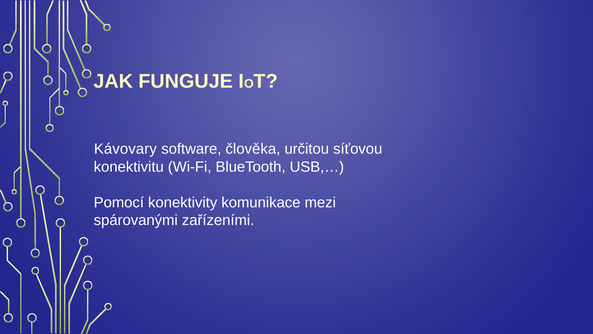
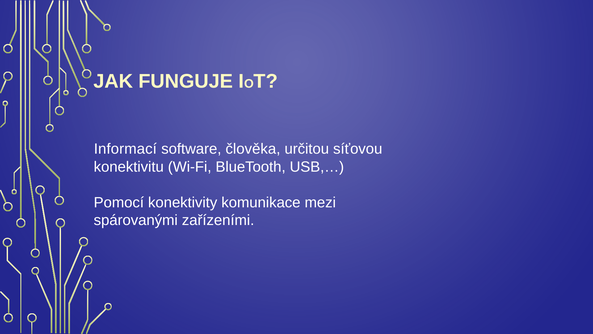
Kávovary: Kávovary -> Informací
